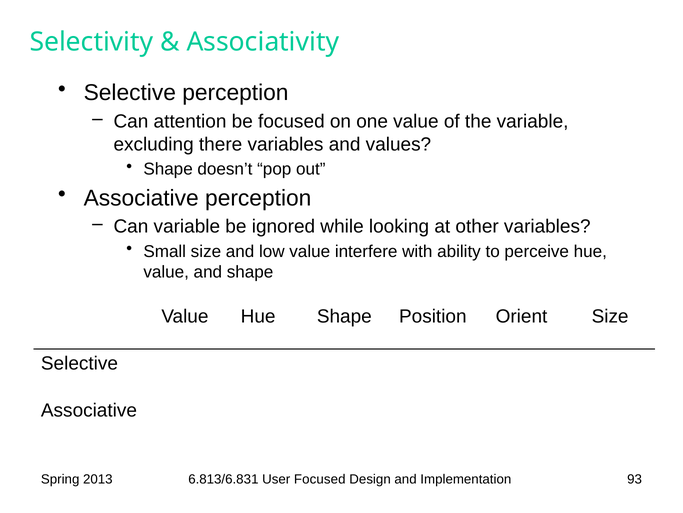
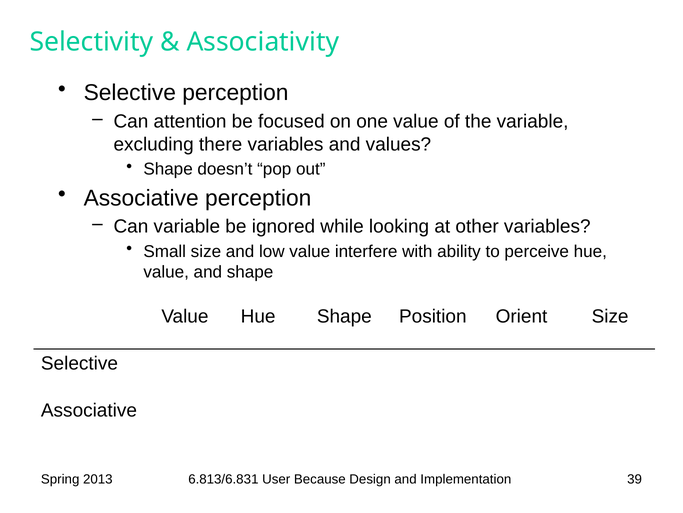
User Focused: Focused -> Because
93: 93 -> 39
